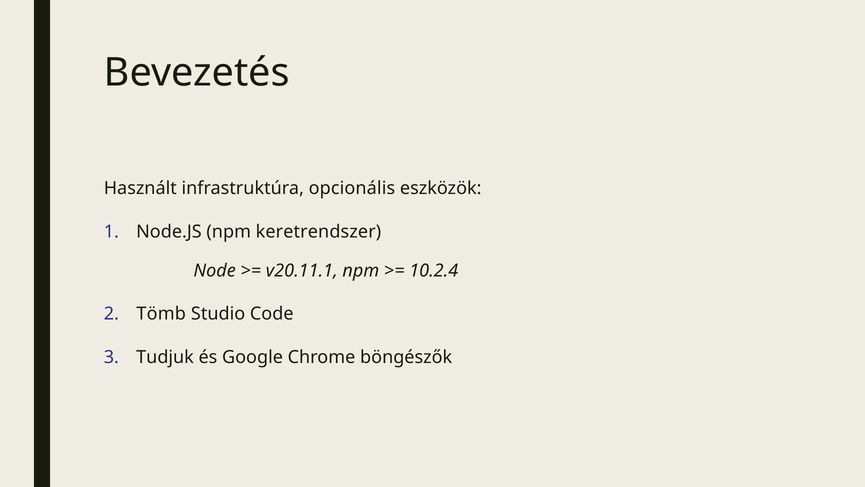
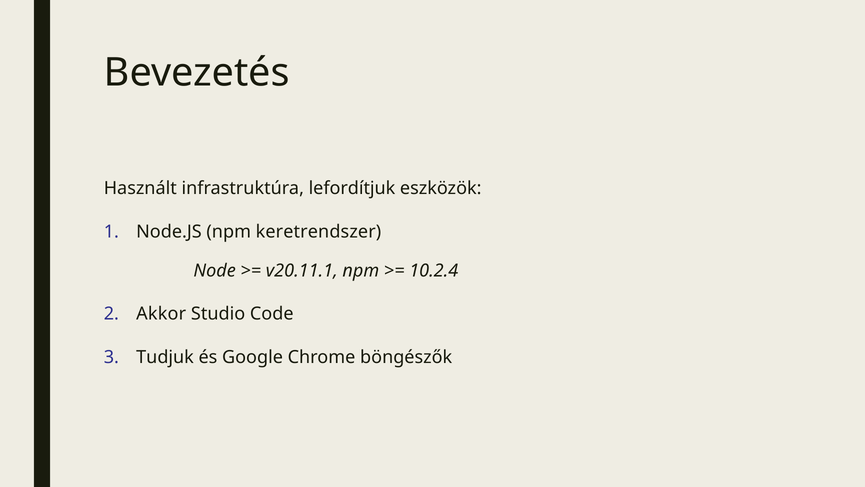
opcionális: opcionális -> lefordítjuk
Tömb: Tömb -> Akkor
